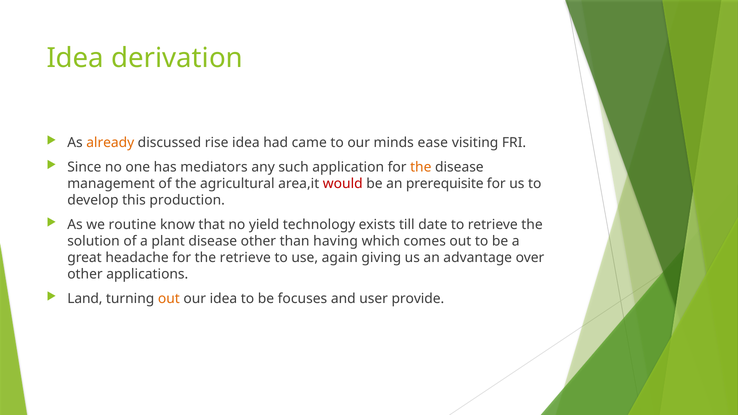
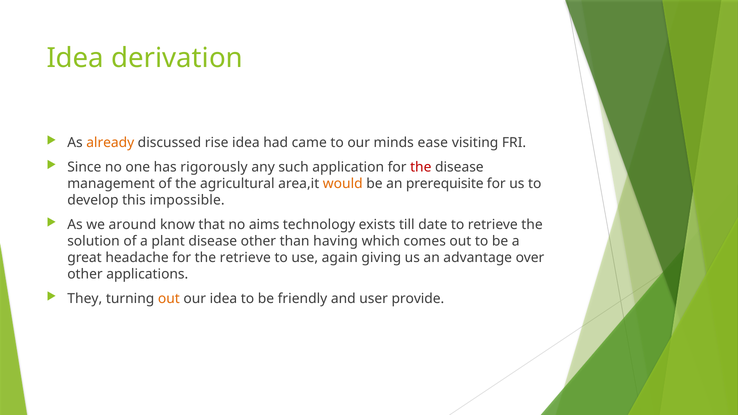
mediators: mediators -> rigorously
the at (421, 167) colour: orange -> red
would colour: red -> orange
production: production -> impossible
routine: routine -> around
yield: yield -> aims
Land: Land -> They
focuses: focuses -> friendly
